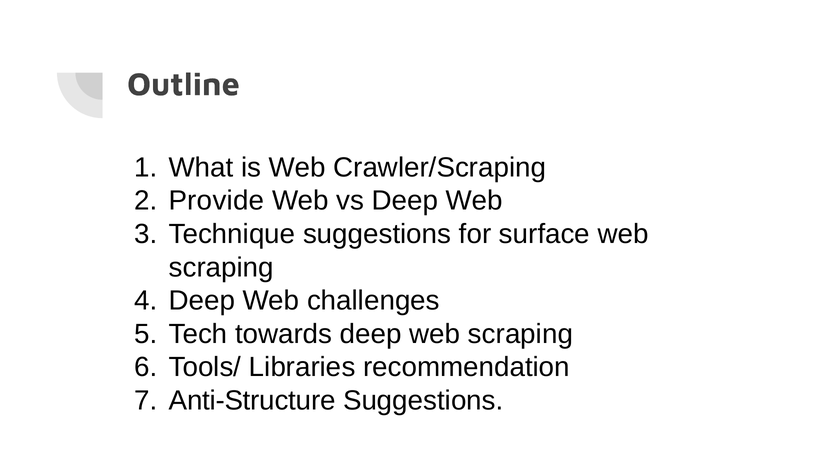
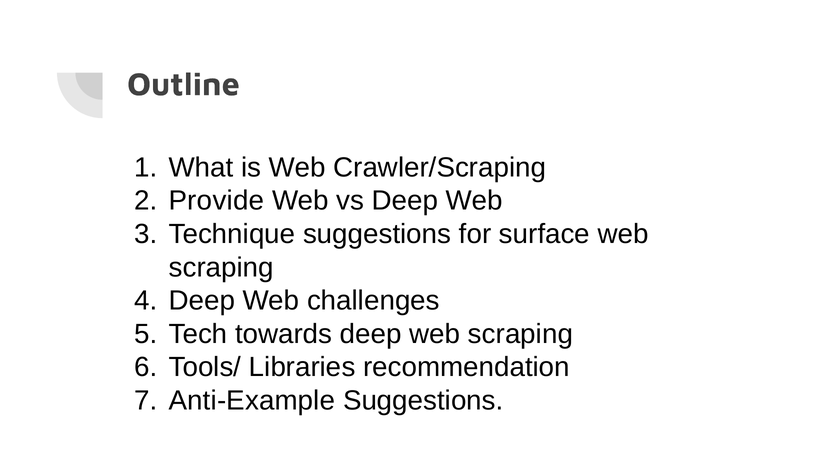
Anti-Structure: Anti-Structure -> Anti-Example
